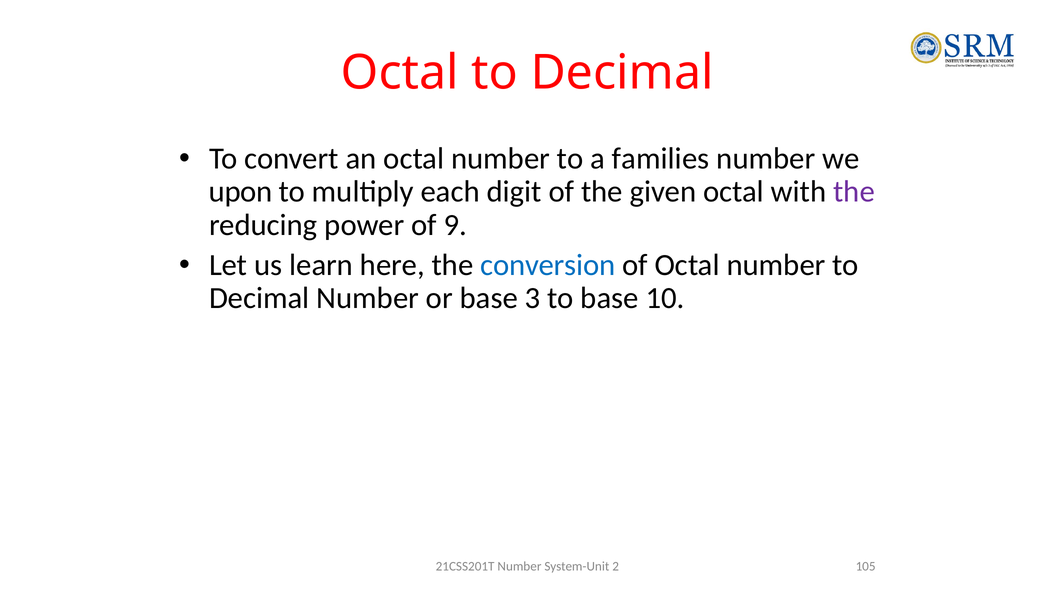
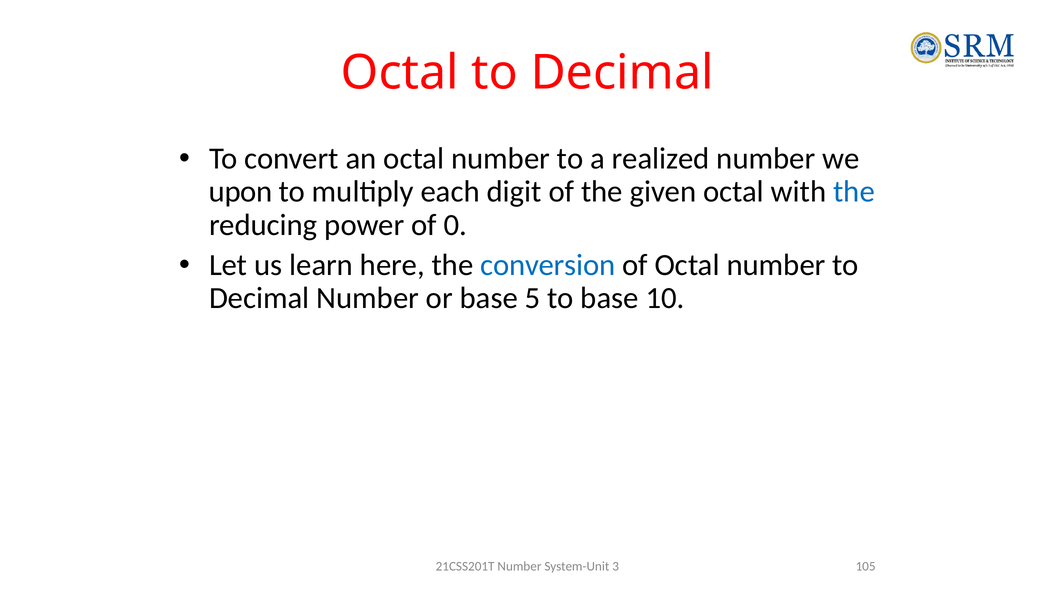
families: families -> realized
the at (854, 192) colour: purple -> blue
9: 9 -> 0
3: 3 -> 5
2: 2 -> 3
